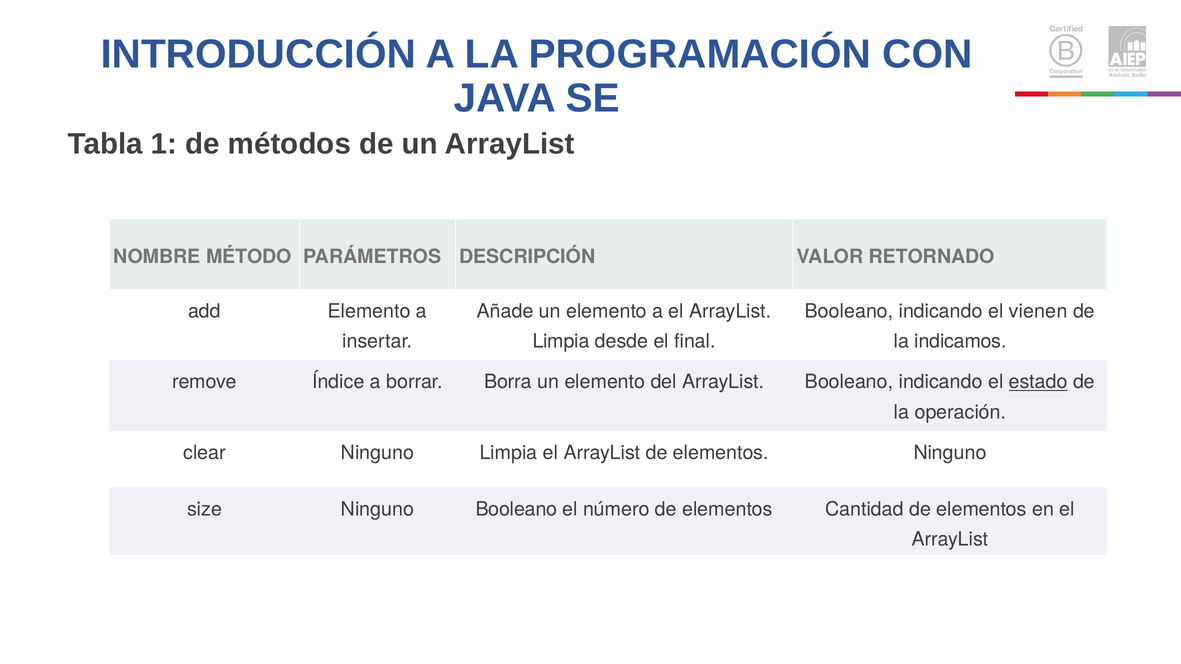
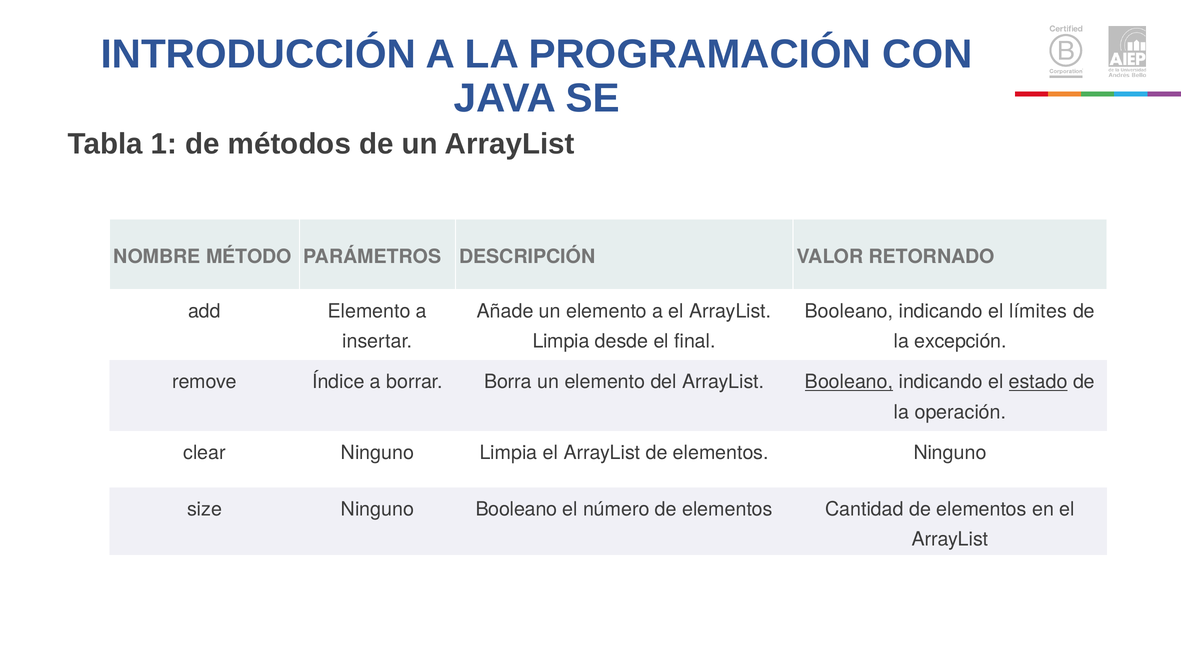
vienen: vienen -> límites
indicamos: indicamos -> excepción
Booleano at (849, 382) underline: none -> present
